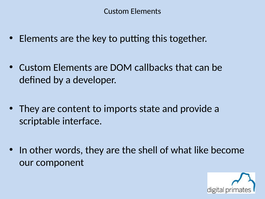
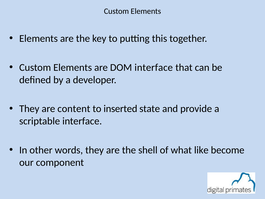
DOM callbacks: callbacks -> interface
imports: imports -> inserted
